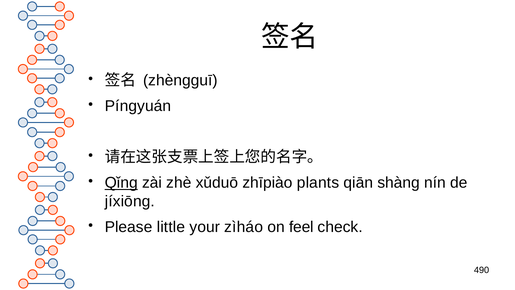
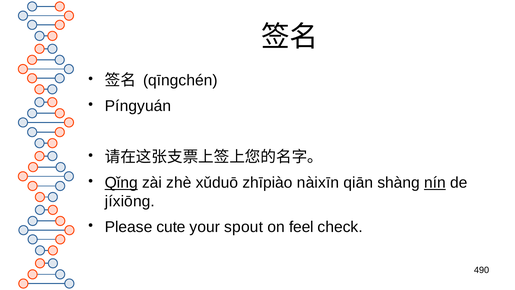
zhèngguī: zhèngguī -> qīngchén
plants: plants -> nàixīn
nín underline: none -> present
little: little -> cute
zìháo: zìháo -> spout
